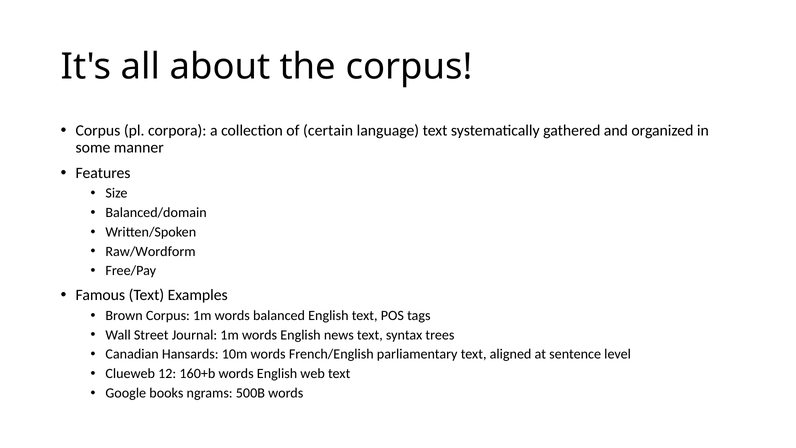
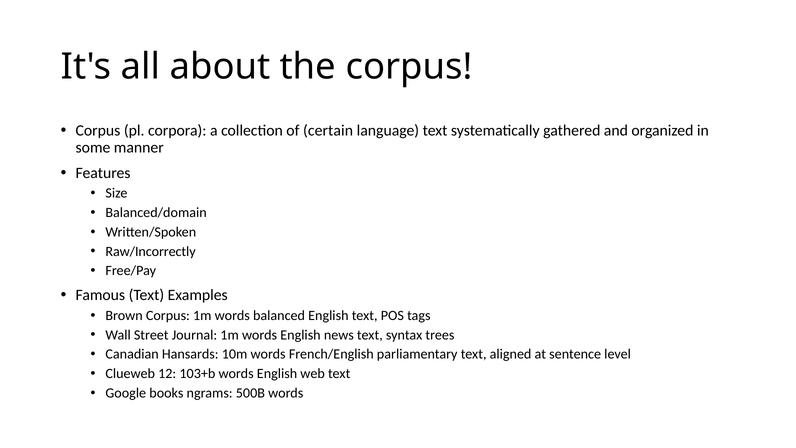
Raw/Wordform: Raw/Wordform -> Raw/Incorrectly
160+b: 160+b -> 103+b
